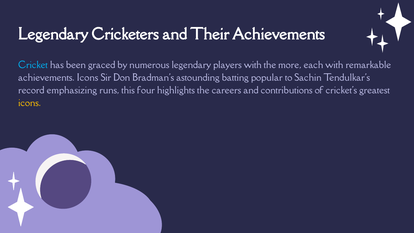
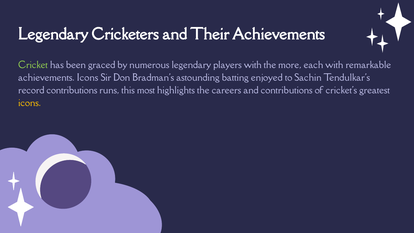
Cricket colour: light blue -> light green
popular: popular -> enjoyed
record emphasizing: emphasizing -> contributions
four: four -> most
